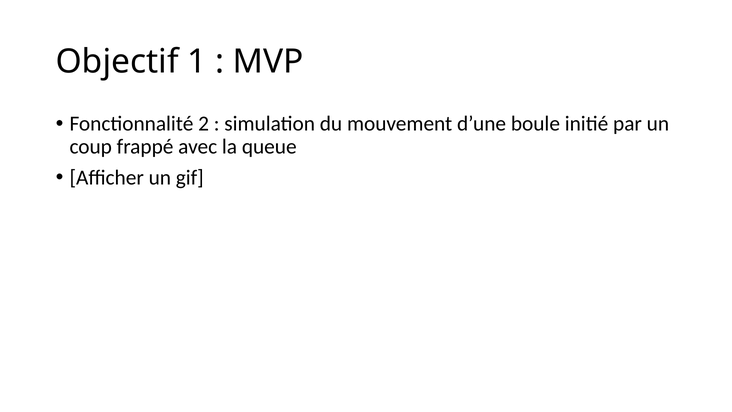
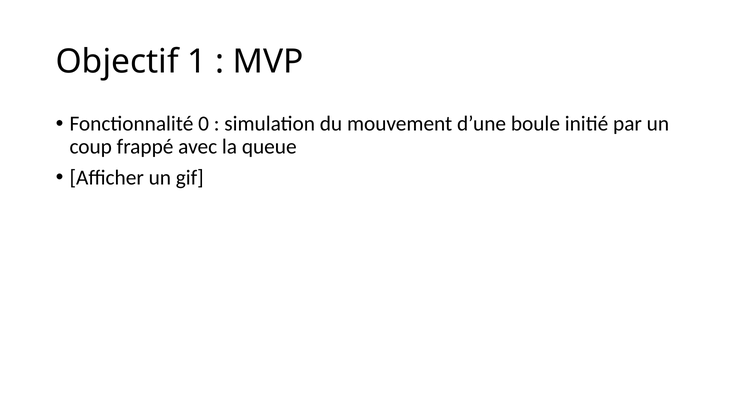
2: 2 -> 0
